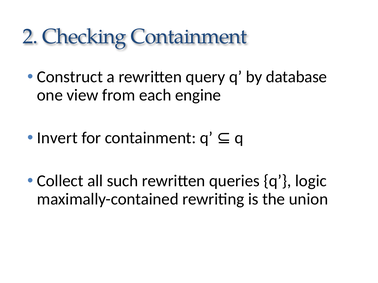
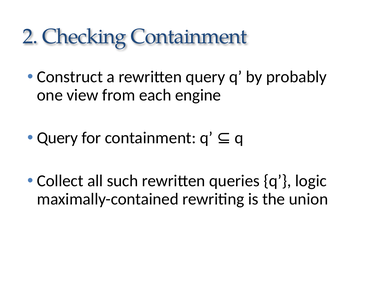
database: database -> probably
Invert at (57, 138): Invert -> Query
